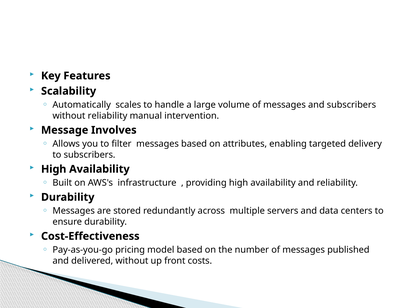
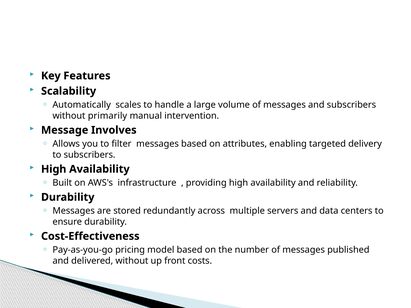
without reliability: reliability -> primarily
